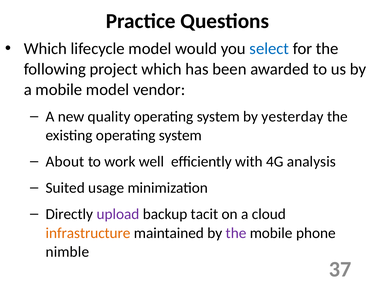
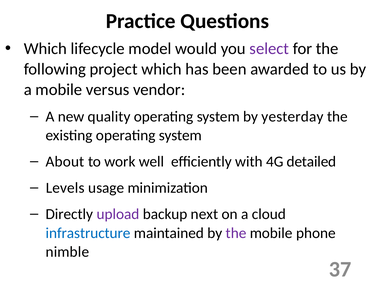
select colour: blue -> purple
mobile model: model -> versus
analysis: analysis -> detailed
Suited: Suited -> Levels
tacit: tacit -> next
infrastructure colour: orange -> blue
